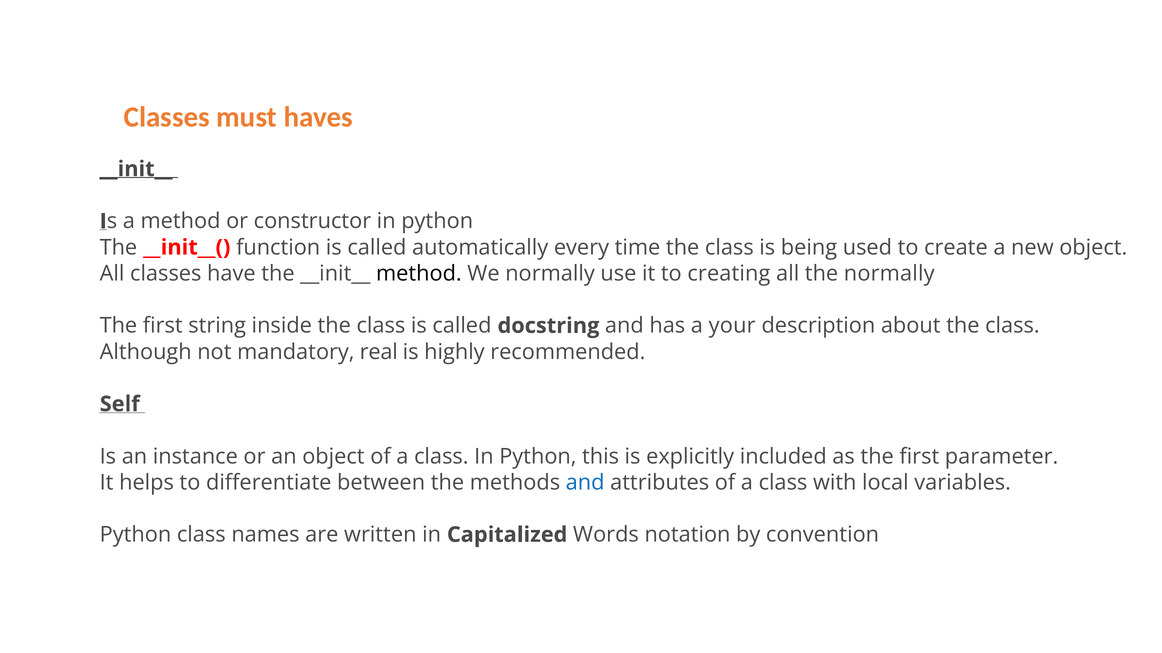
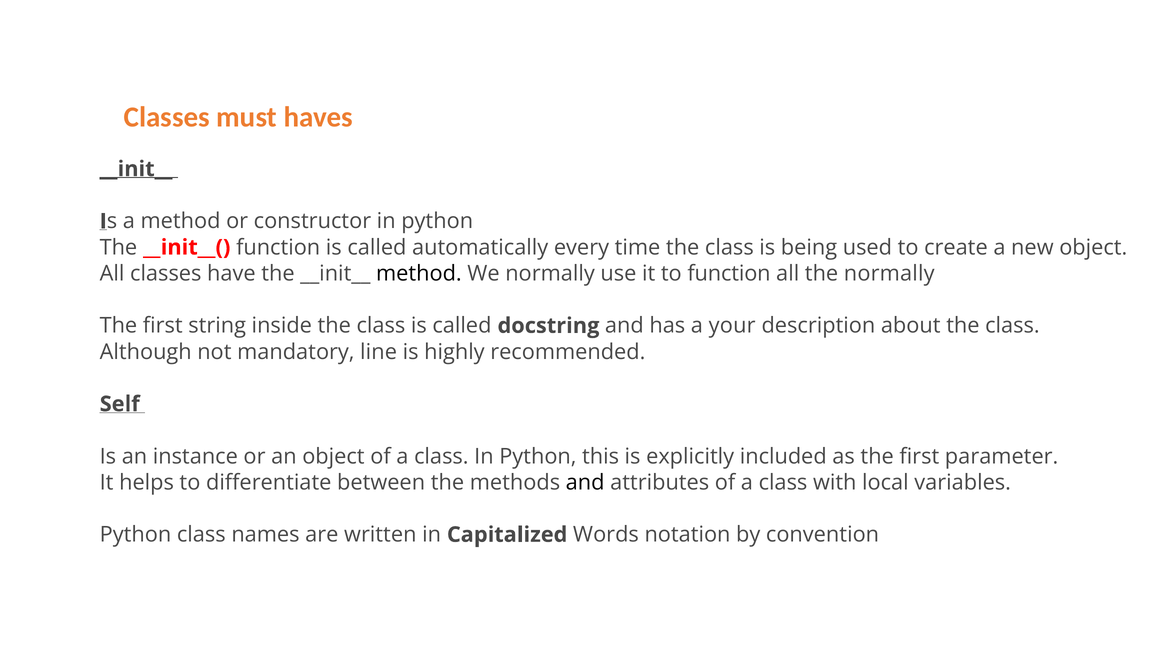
to creating: creating -> function
real: real -> line
and at (585, 483) colour: blue -> black
